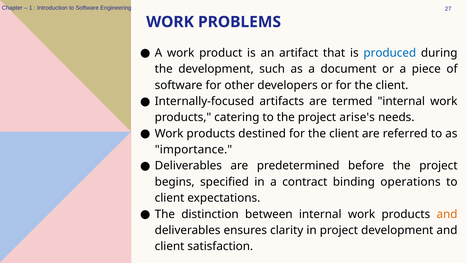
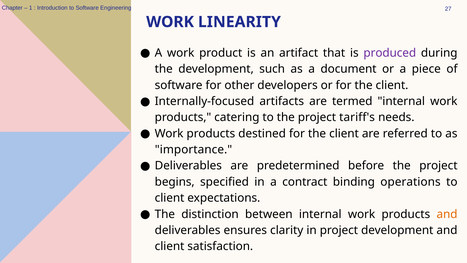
PROBLEMS: PROBLEMS -> LINEARITY
produced colour: blue -> purple
arise's: arise's -> tariff's
